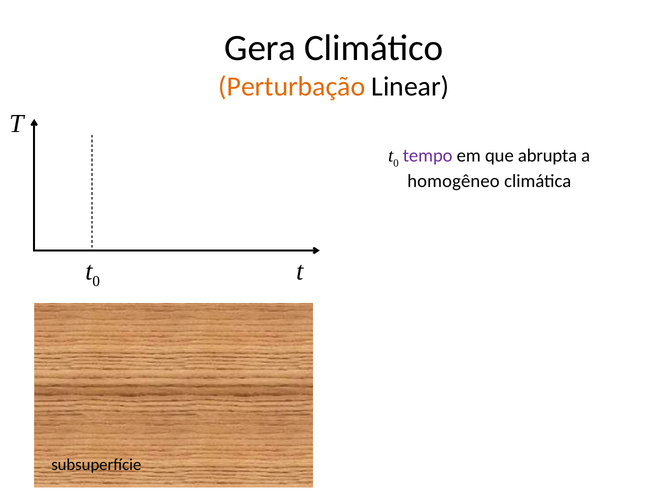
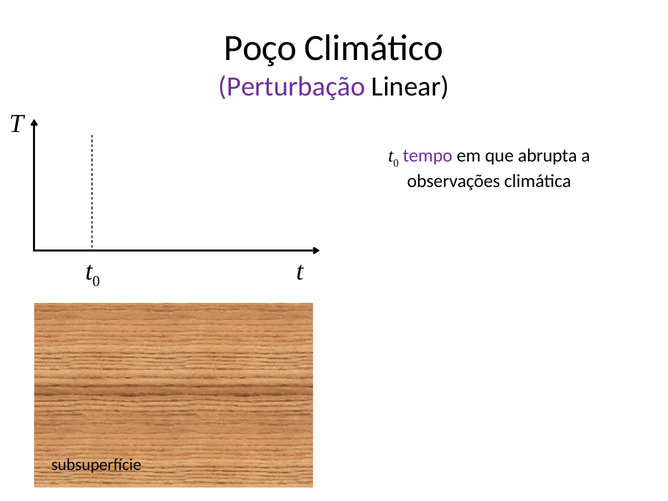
Gera: Gera -> Poço
Perturbação colour: orange -> purple
homogêneo: homogêneo -> observações
